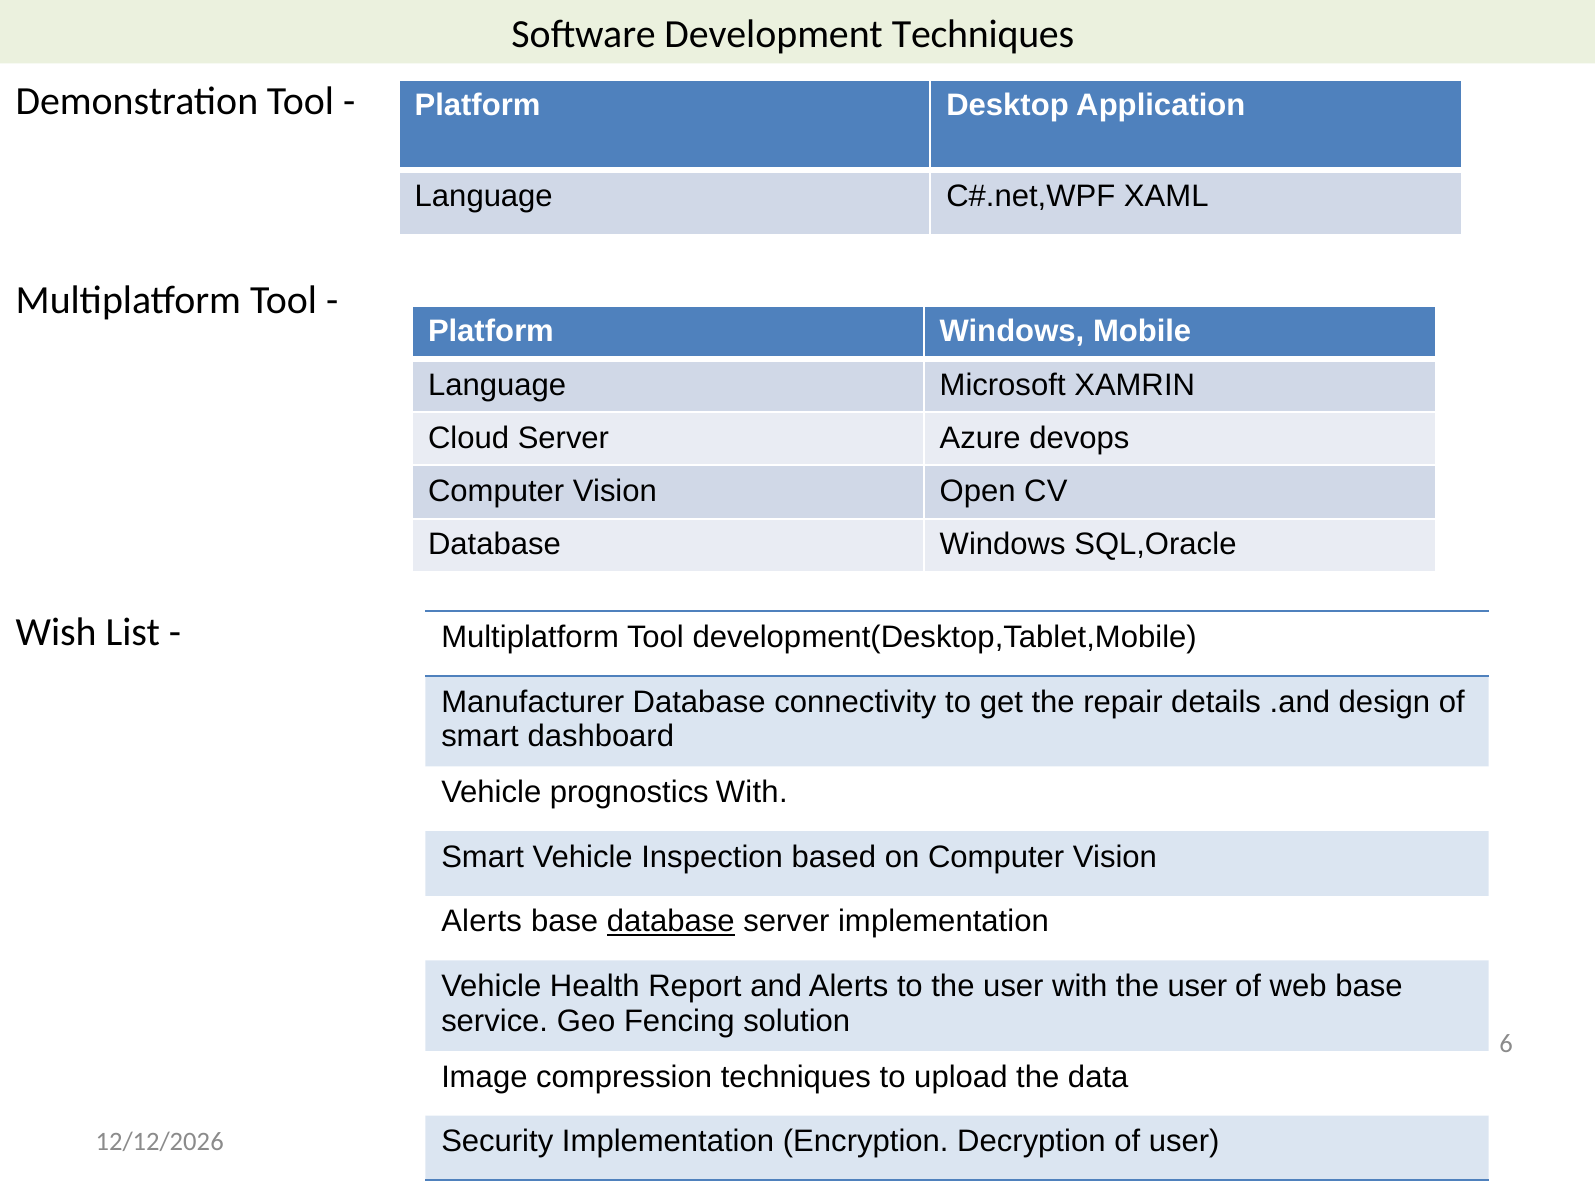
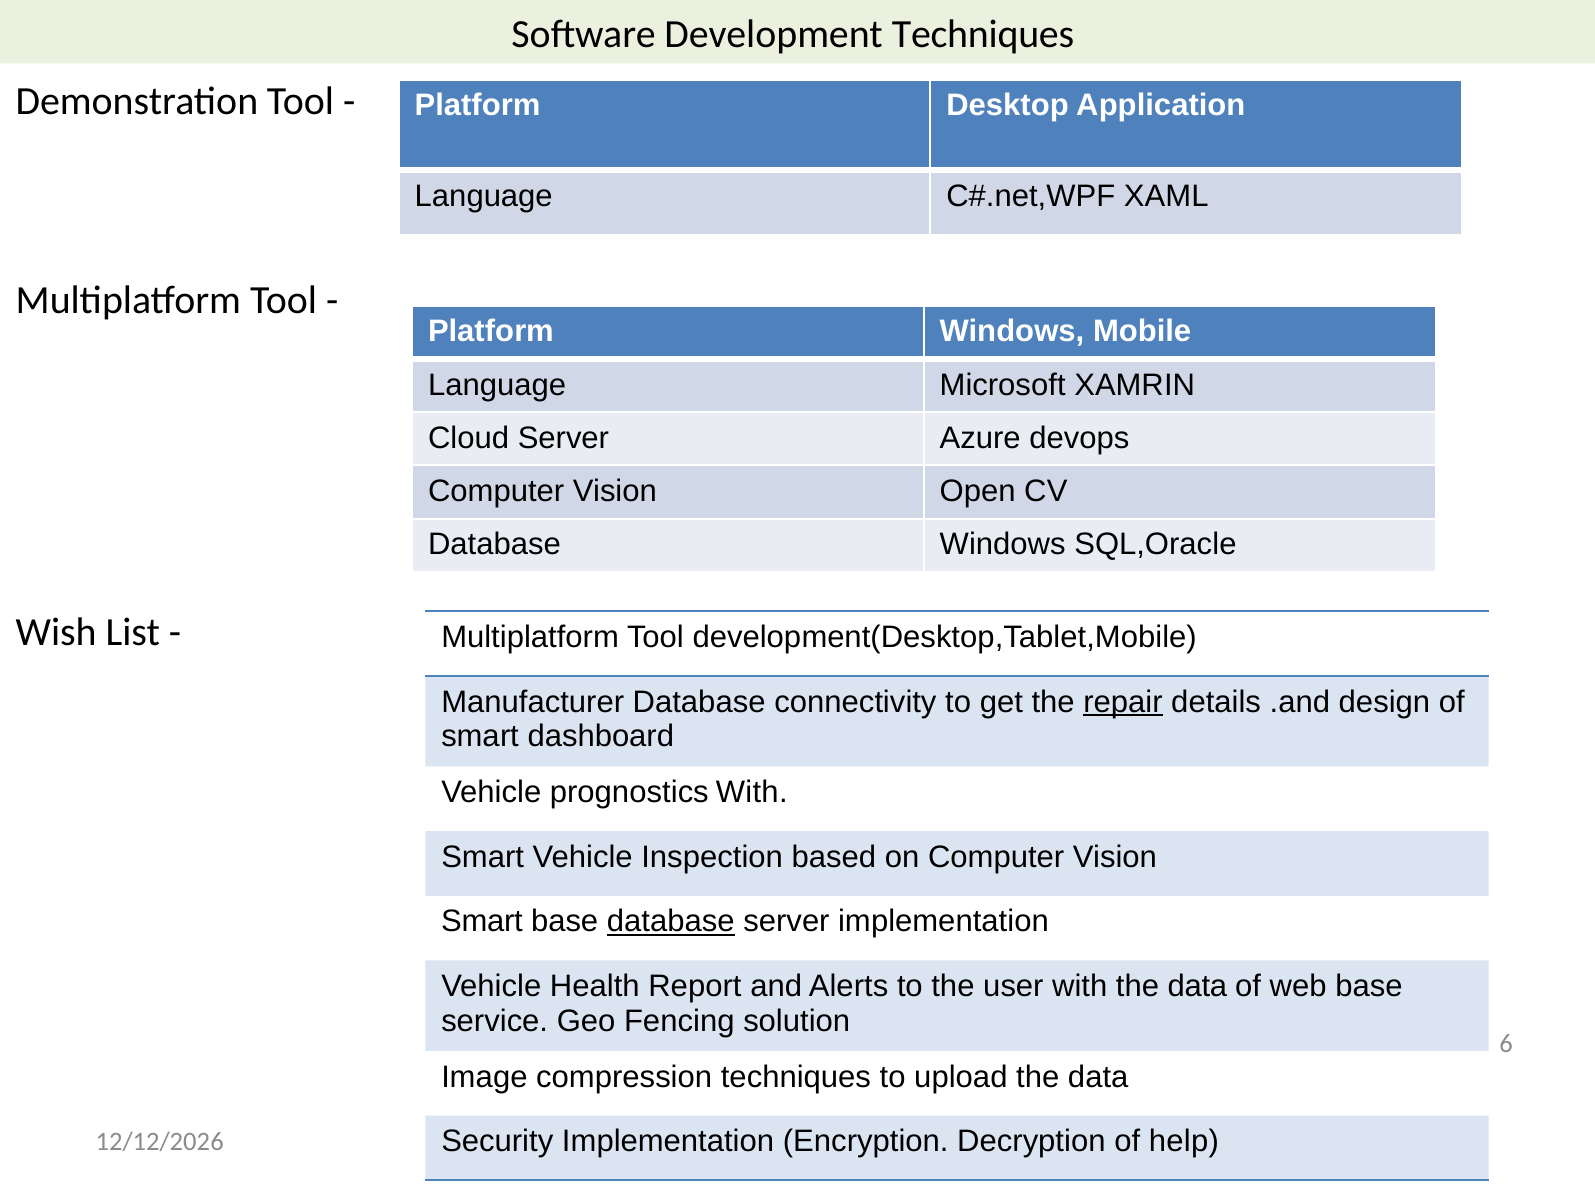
repair underline: none -> present
Alerts at (482, 922): Alerts -> Smart
with the user: user -> data
of user: user -> help
